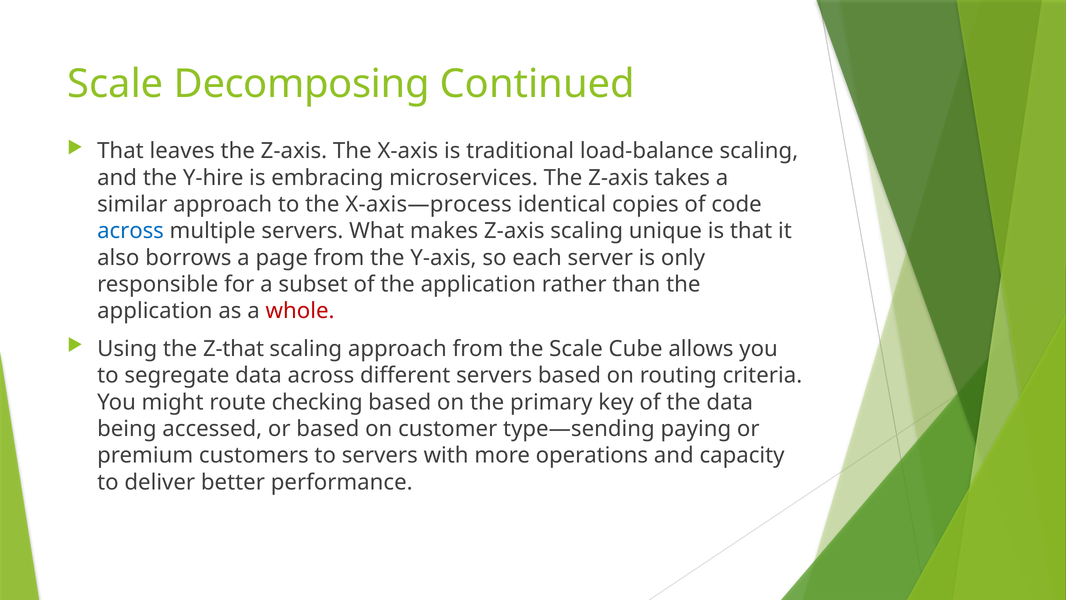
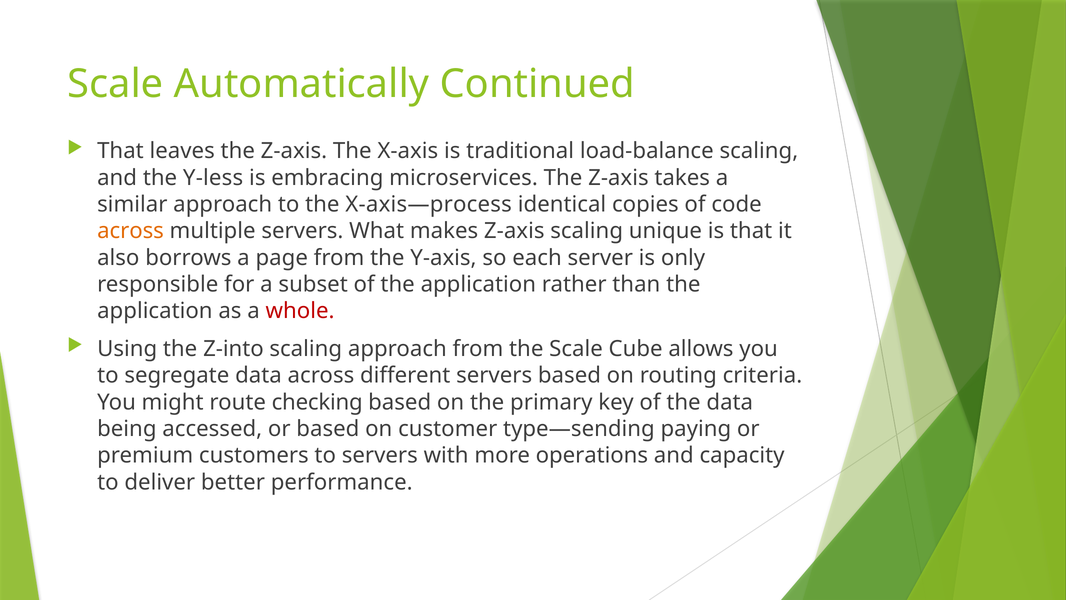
Decomposing: Decomposing -> Automatically
Y-hire: Y-hire -> Y-less
across at (131, 231) colour: blue -> orange
Z-that: Z-that -> Z-into
